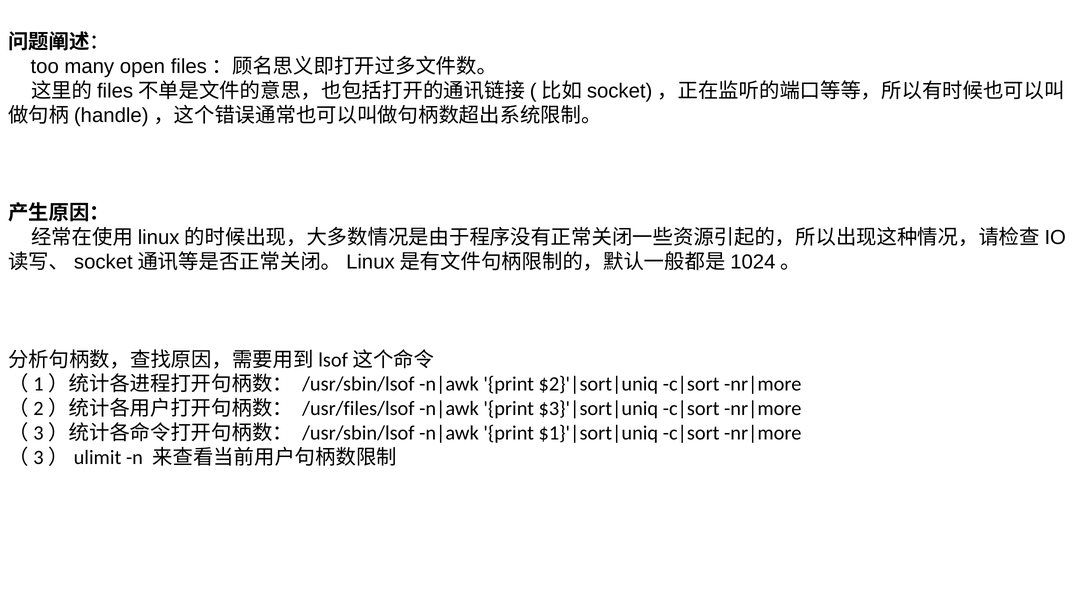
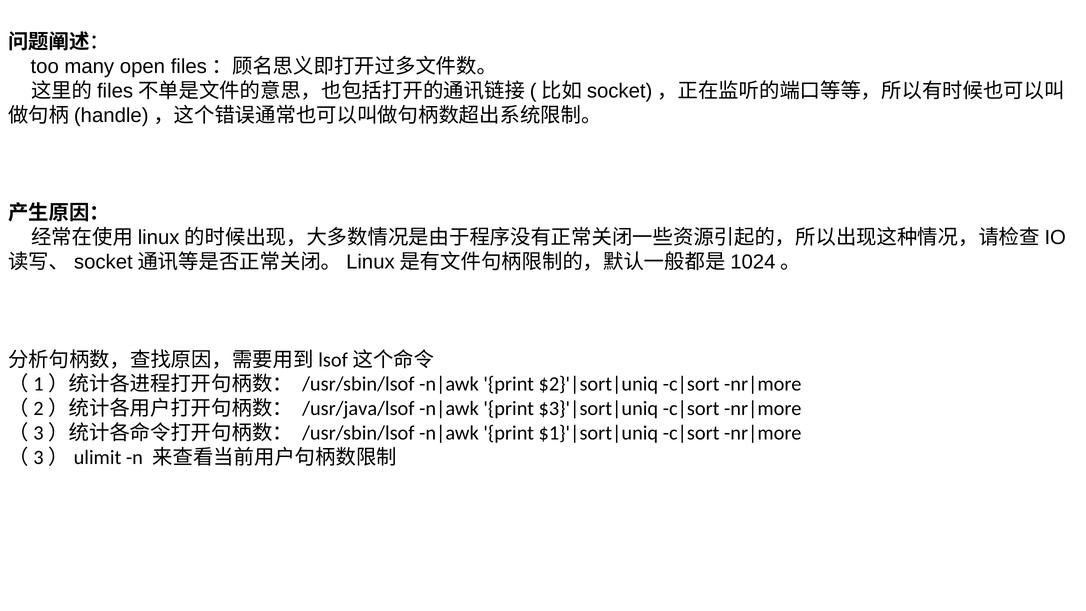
/usr/files/lsof: /usr/files/lsof -> /usr/java/lsof
